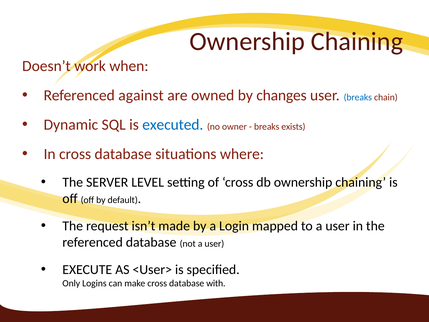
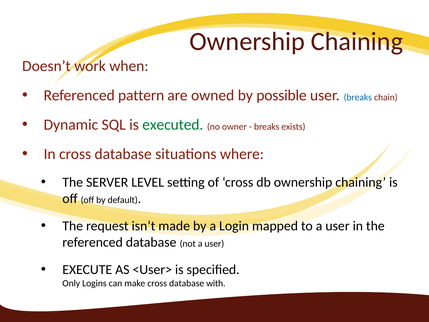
against: against -> pattern
changes: changes -> possible
executed colour: blue -> green
